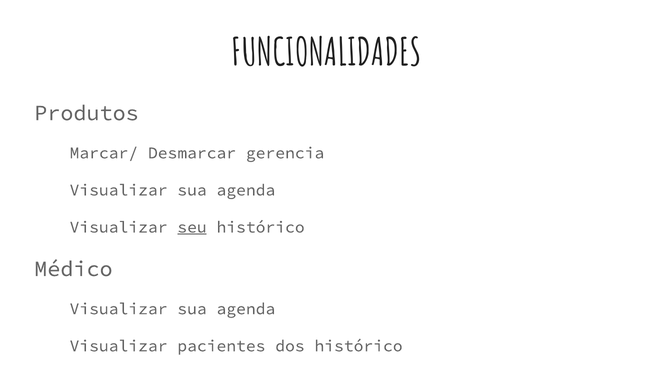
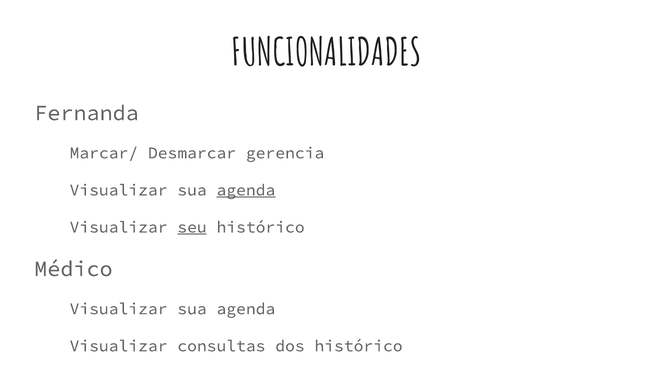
Produtos: Produtos -> Fernanda
agenda at (246, 190) underline: none -> present
pacientes: pacientes -> consultas
